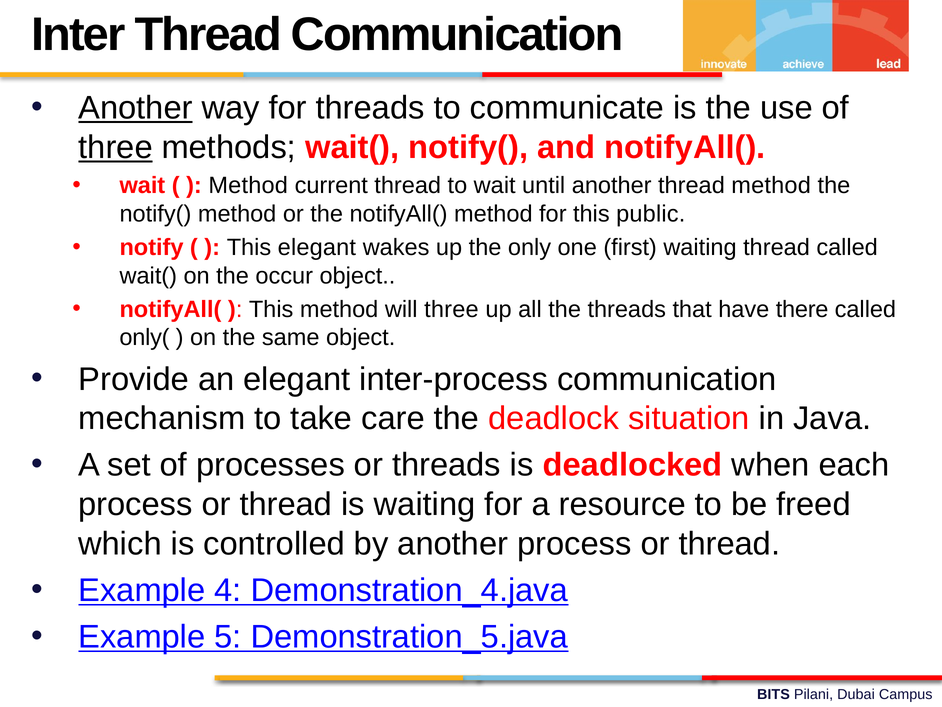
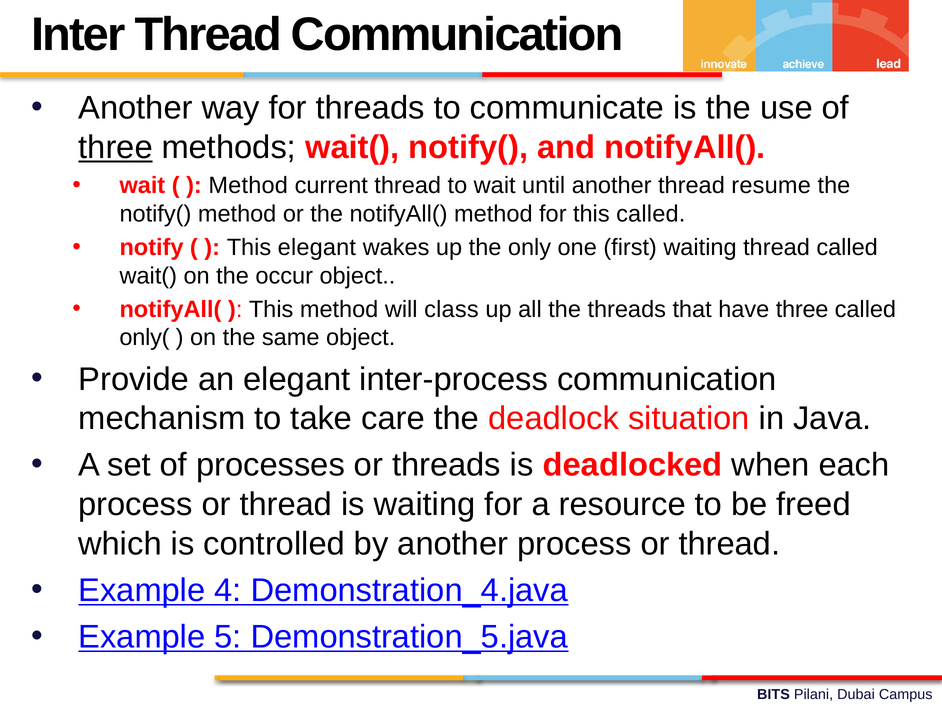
Another at (136, 108) underline: present -> none
thread method: method -> resume
this public: public -> called
will three: three -> class
have there: there -> three
